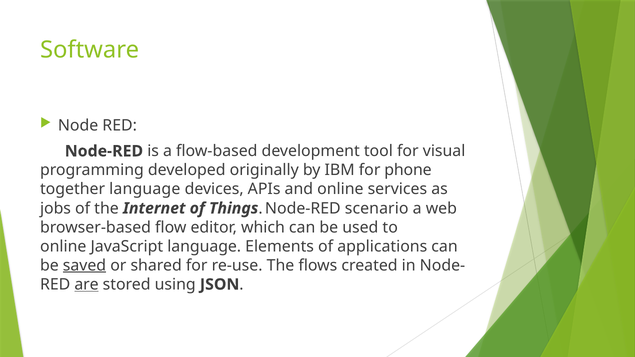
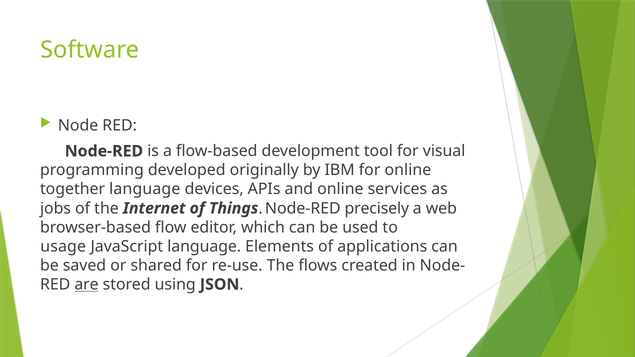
for phone: phone -> online
scenario: scenario -> precisely
online at (63, 246): online -> usage
saved underline: present -> none
